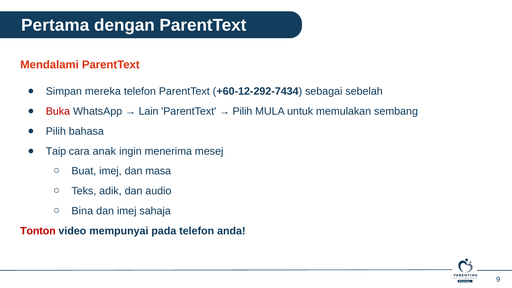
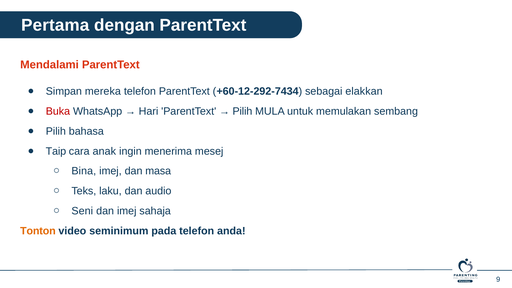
sebelah: sebelah -> elakkan
Lain: Lain -> Hari
Buat: Buat -> Bina
adik: adik -> laku
Bina: Bina -> Seni
Tonton colour: red -> orange
mempunyai: mempunyai -> seminimum
